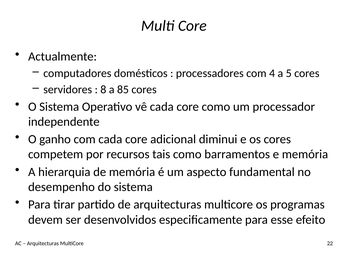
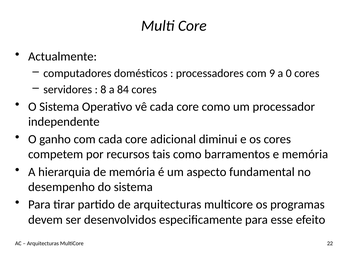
4: 4 -> 9
5: 5 -> 0
85: 85 -> 84
